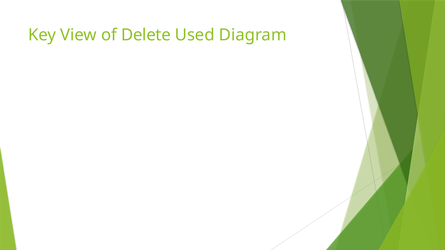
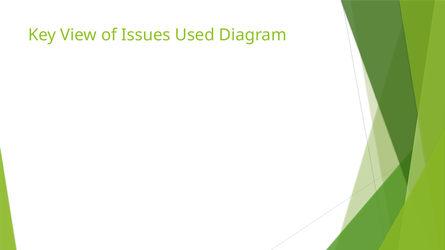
Delete: Delete -> Issues
